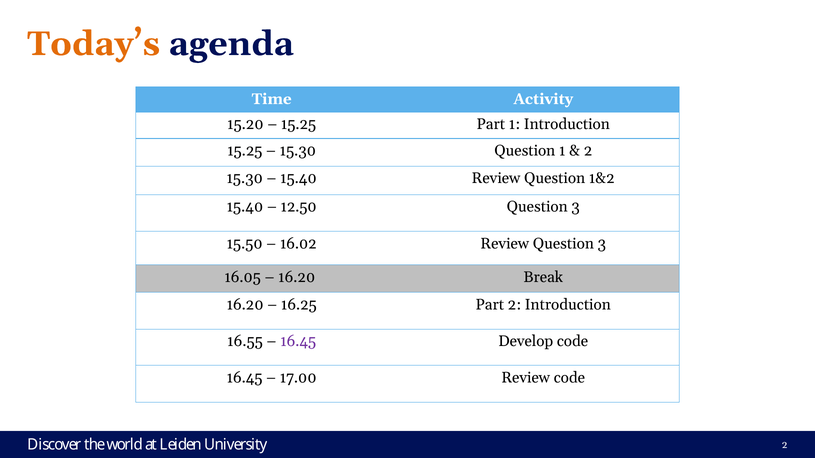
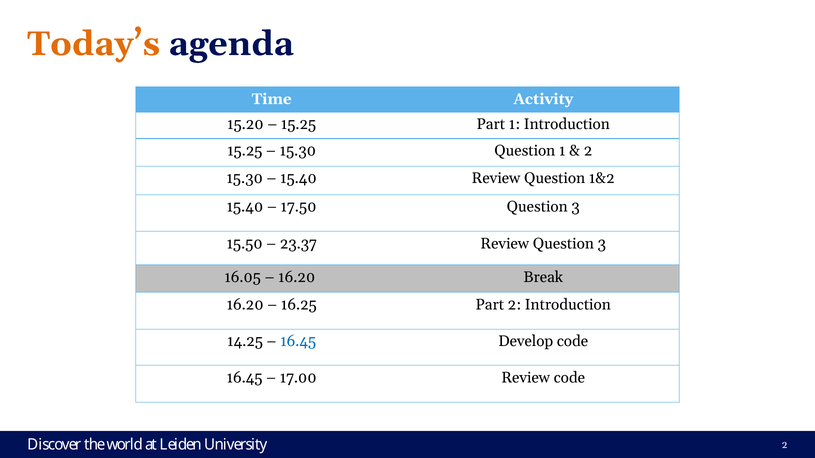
12.50: 12.50 -> 17.50
16.02: 16.02 -> 23.37
16.55: 16.55 -> 14.25
16.45 at (298, 342) colour: purple -> blue
